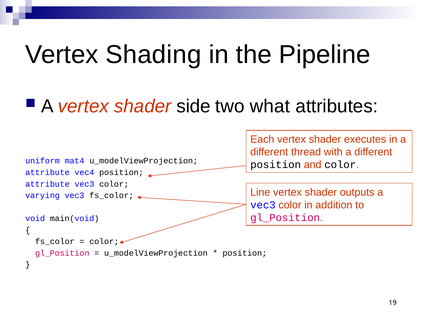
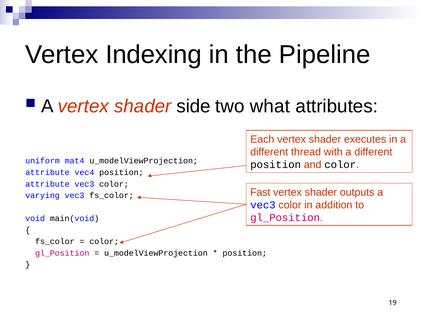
Shading: Shading -> Indexing
Line: Line -> Fast
